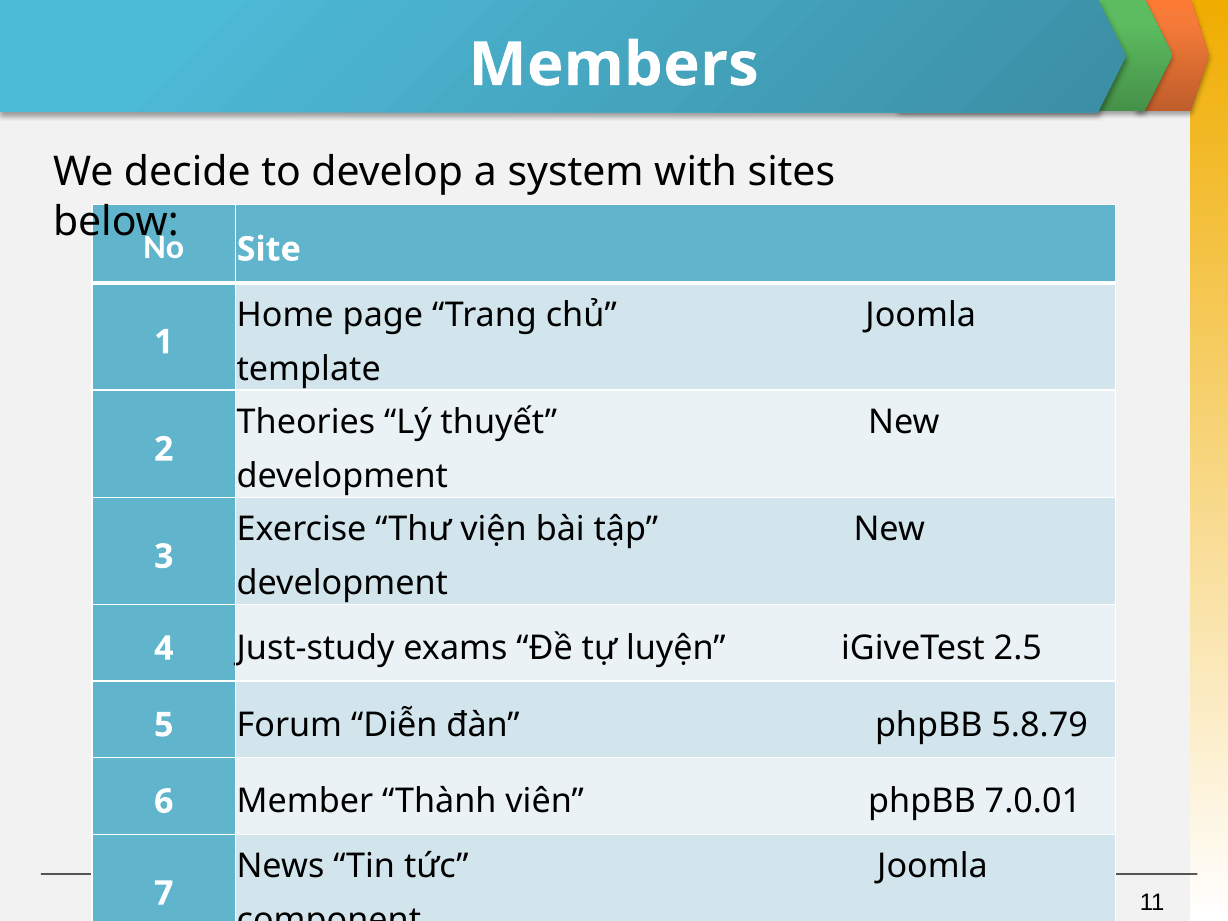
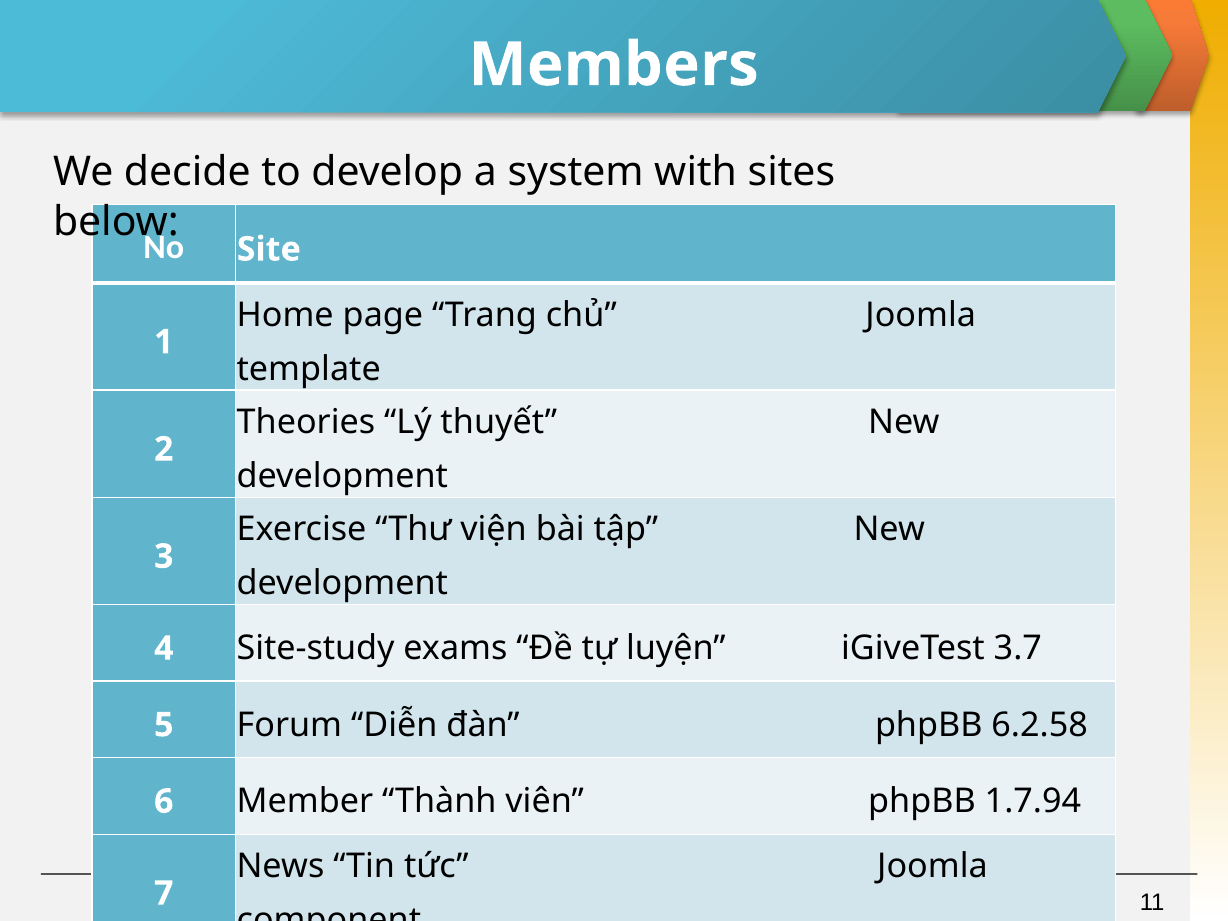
Just-study: Just-study -> Site-study
2.5: 2.5 -> 3.7
5.8.79: 5.8.79 -> 6.2.58
7.0.01: 7.0.01 -> 1.7.94
